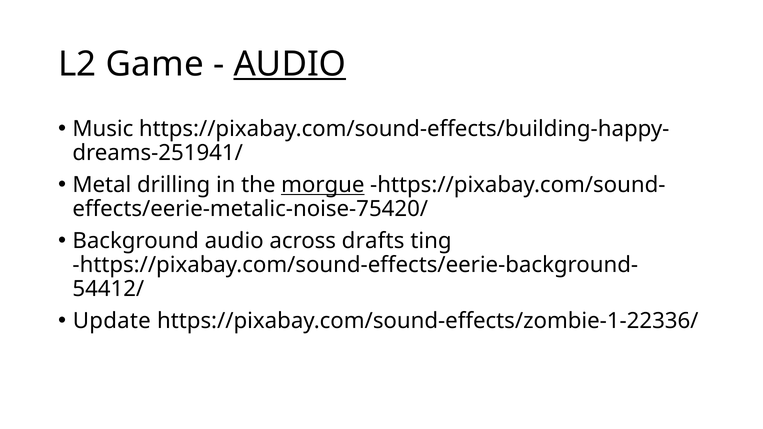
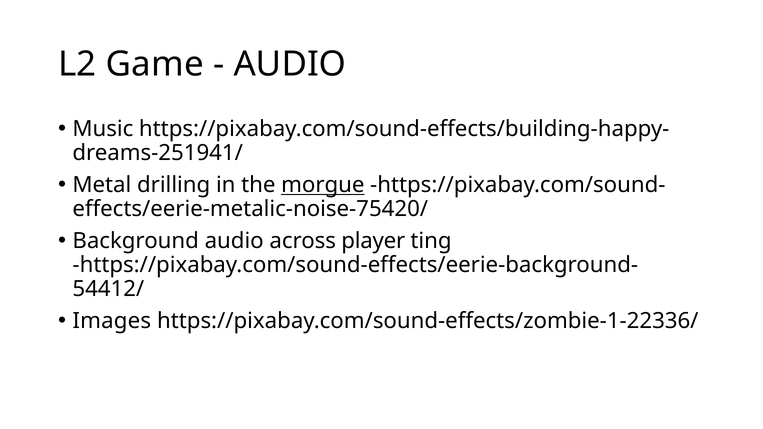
AUDIO at (290, 64) underline: present -> none
drafts: drafts -> player
Update: Update -> Images
